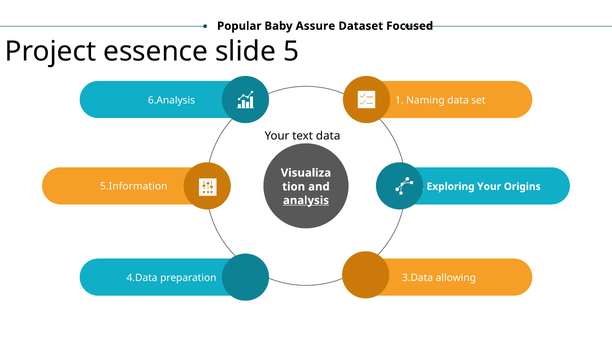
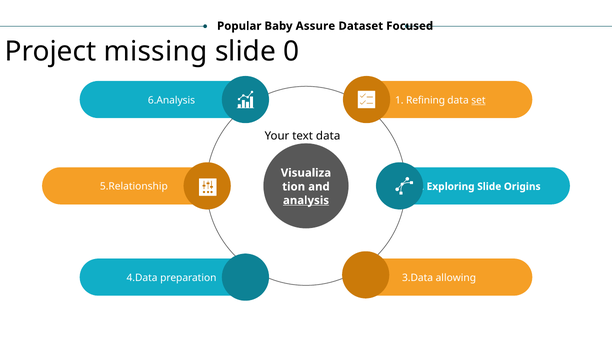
essence: essence -> missing
5: 5 -> 0
Naming: Naming -> Refining
set underline: none -> present
5.Information: 5.Information -> 5.Relationship
Exploring Your: Your -> Slide
